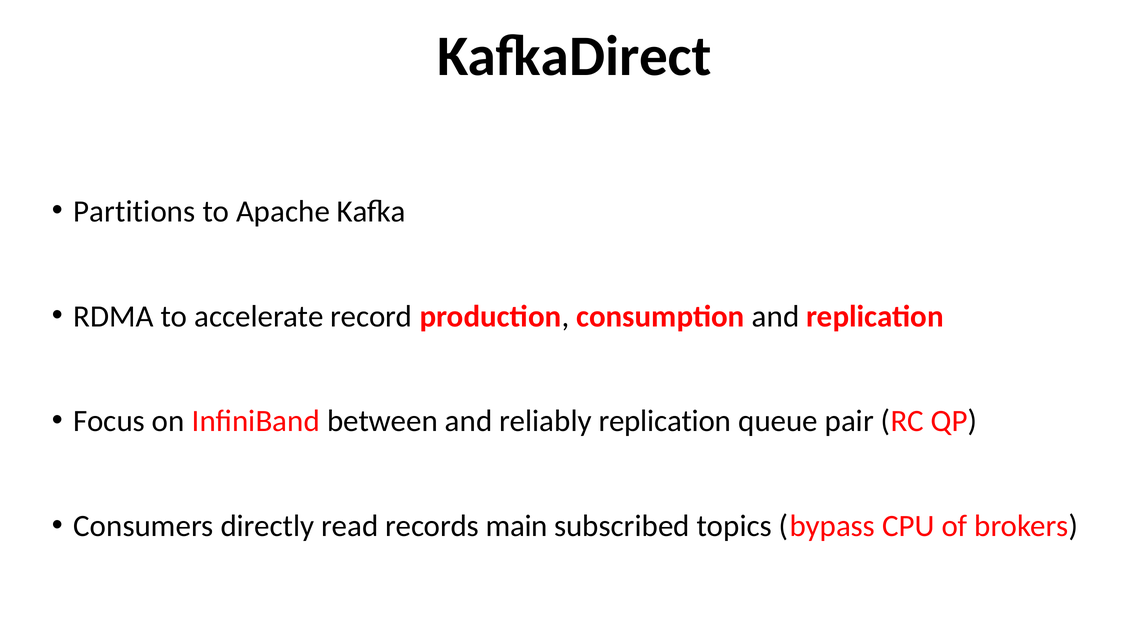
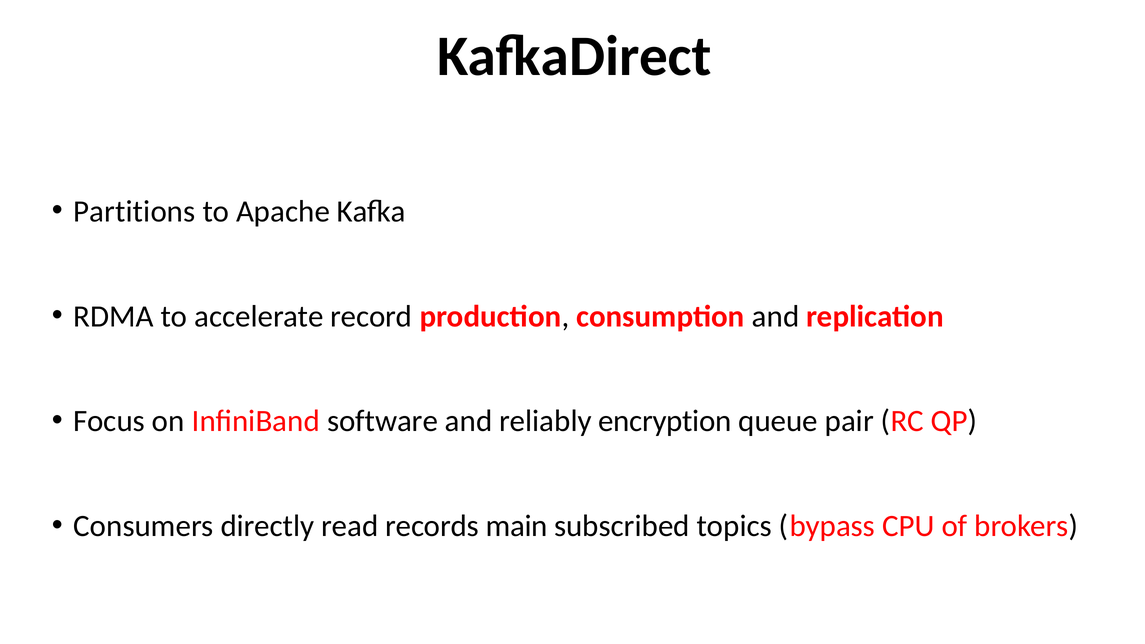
between: between -> software
reliably replication: replication -> encryption
